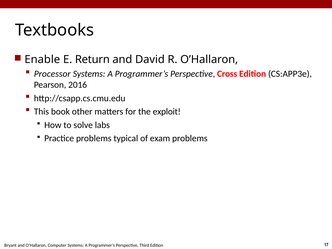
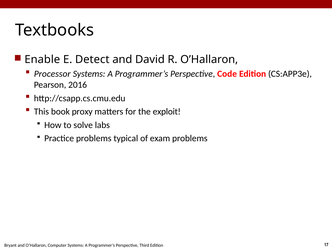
Return: Return -> Detect
Cross: Cross -> Code
other: other -> proxy
